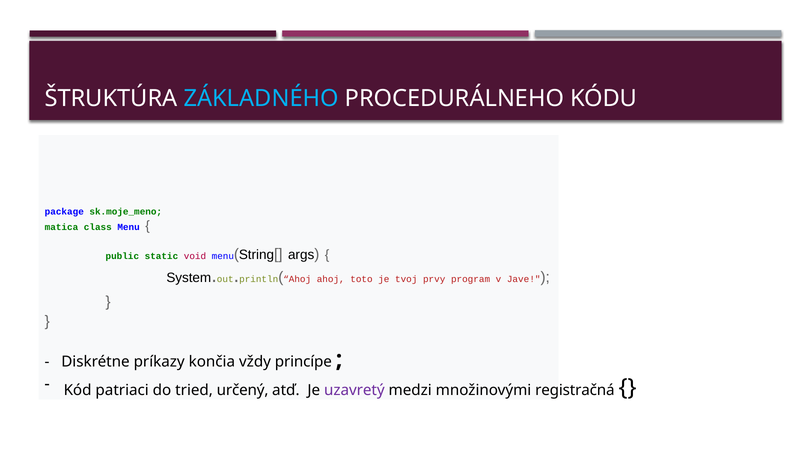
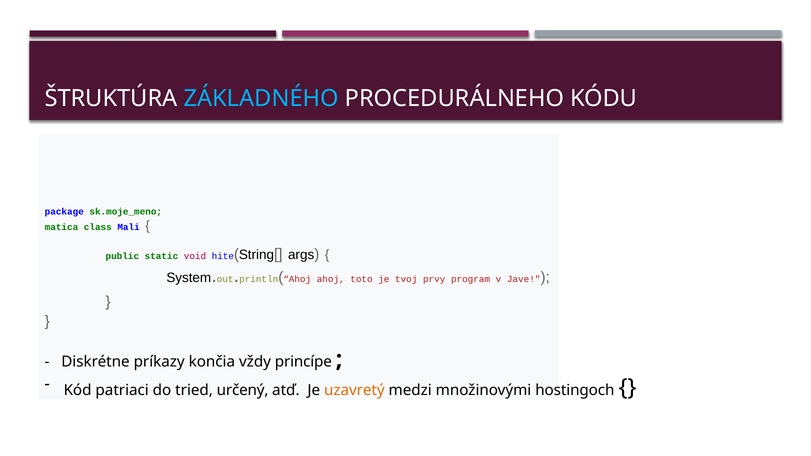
class Menu: Menu -> Mali
void menu: menu -> hite
uzavretý colour: purple -> orange
registračná: registračná -> hostingoch
